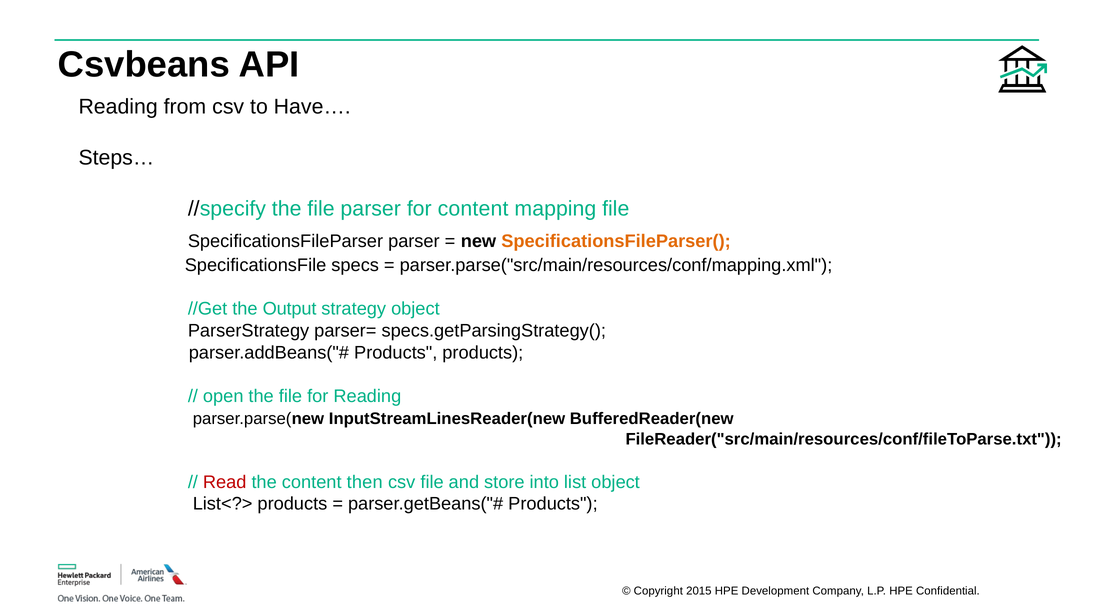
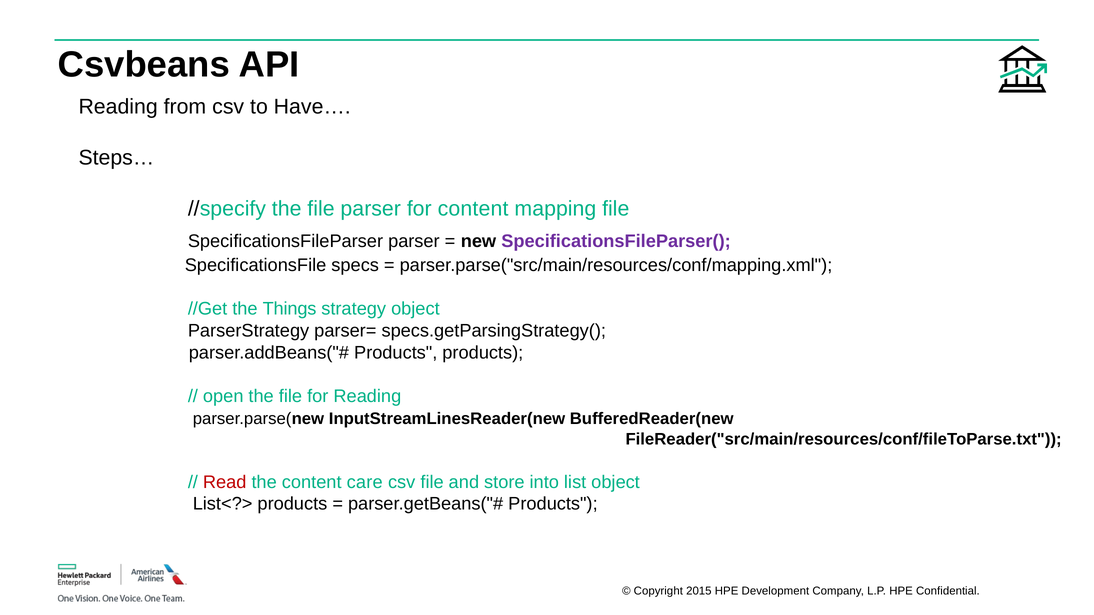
SpecificationsFileParser( colour: orange -> purple
Output: Output -> Things
then: then -> care
